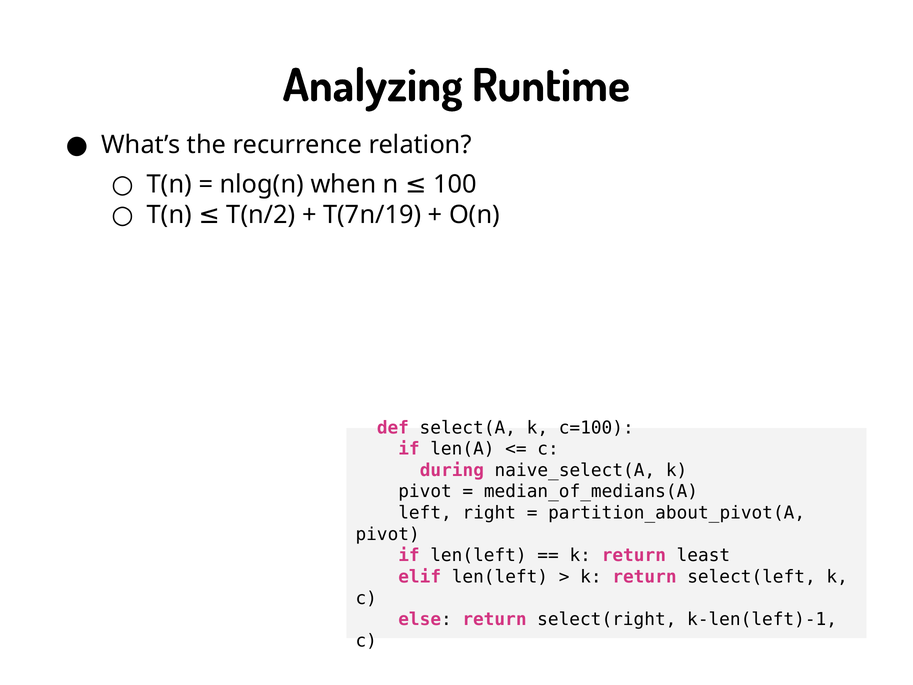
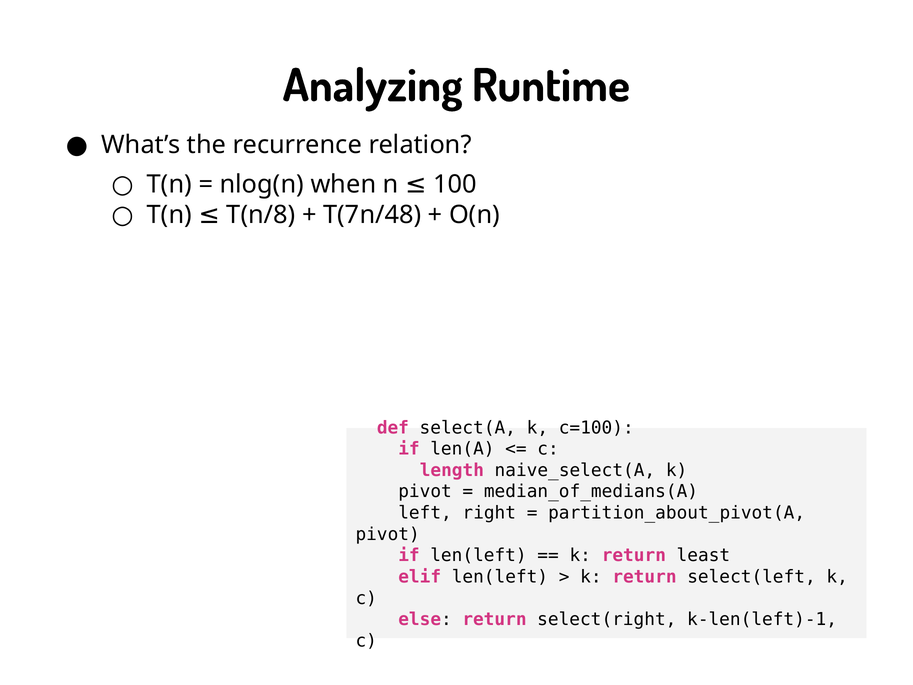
T(n/2: T(n/2 -> T(n/8
T(7n/19: T(7n/19 -> T(7n/48
during: during -> length
